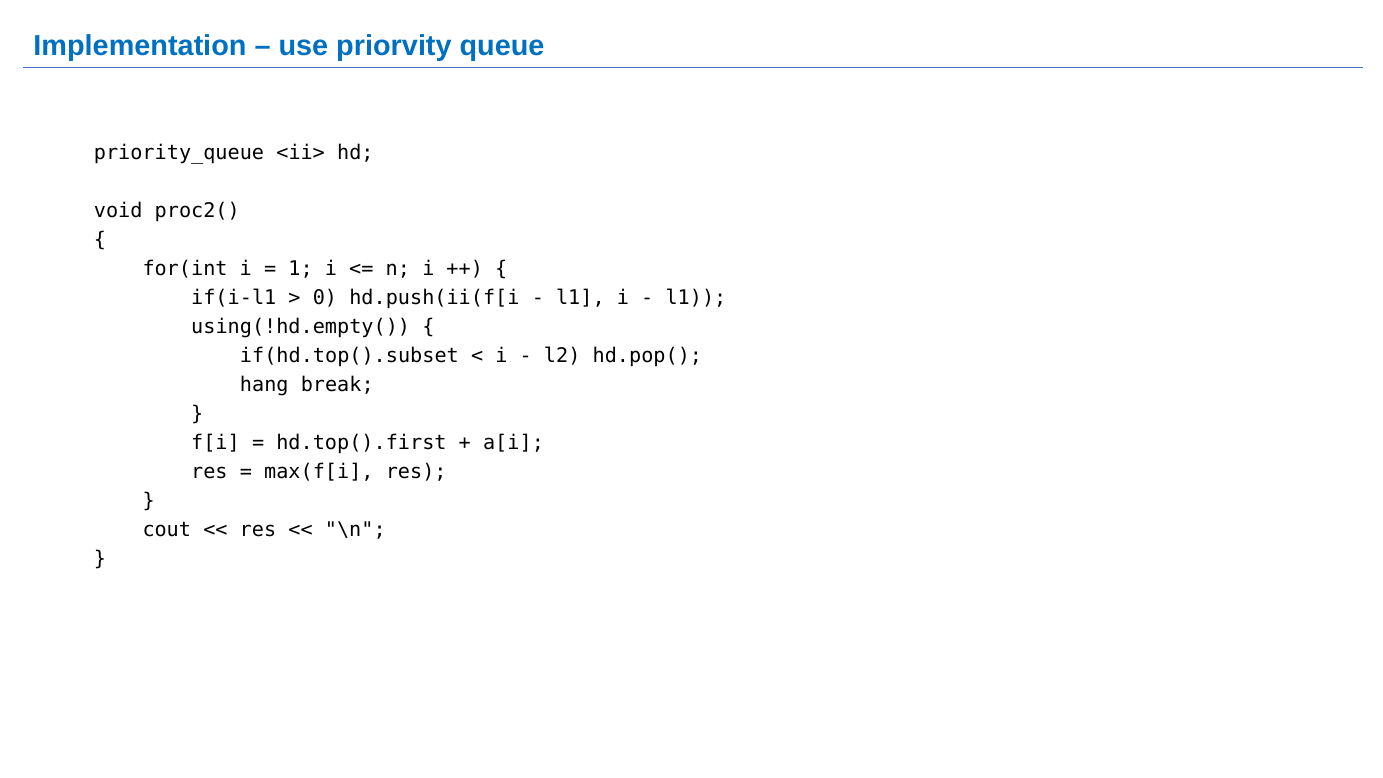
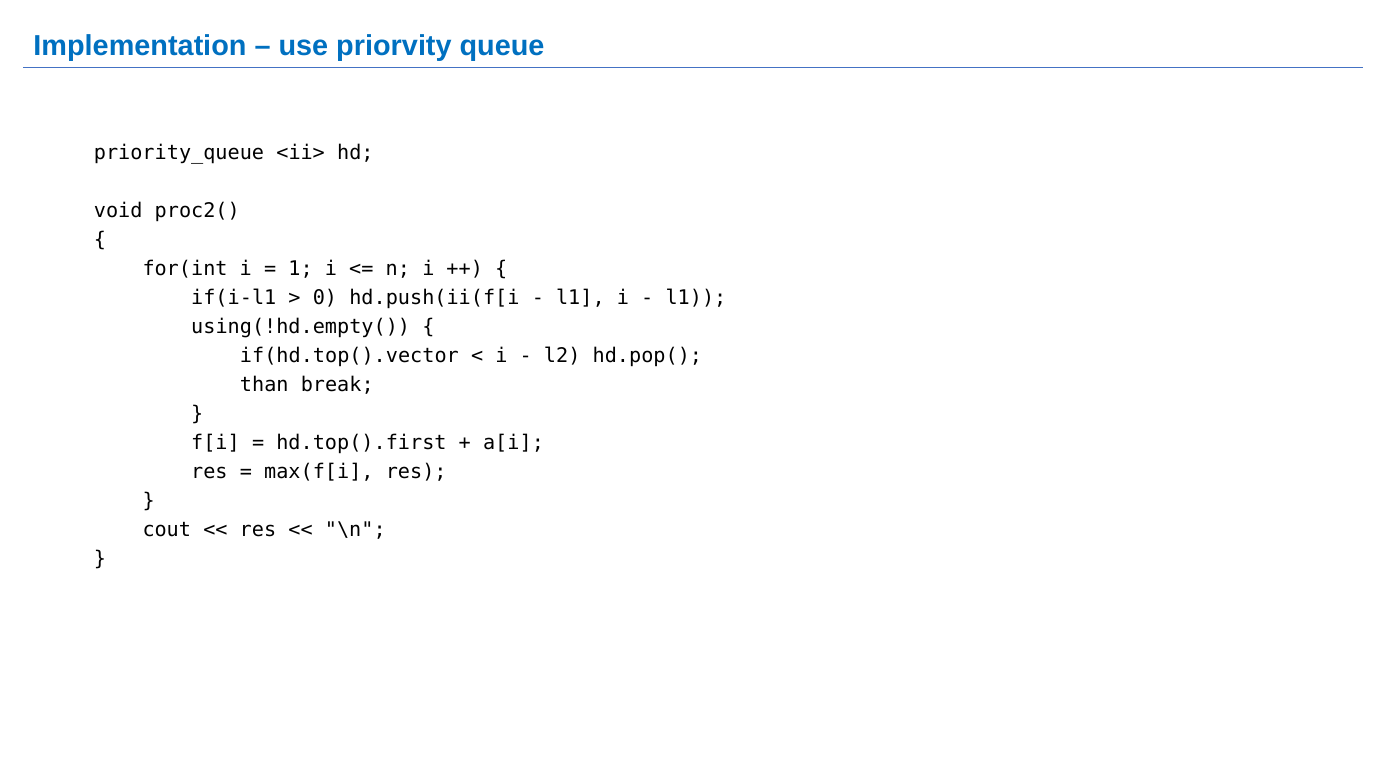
if(hd.top().subset: if(hd.top().subset -> if(hd.top().vector
hang: hang -> than
